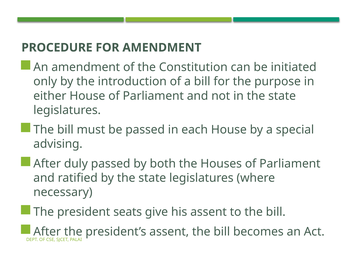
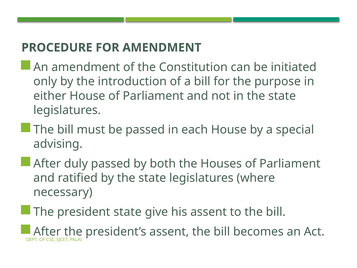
president seats: seats -> state
